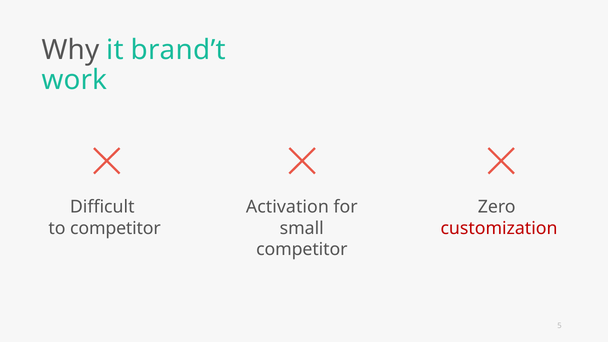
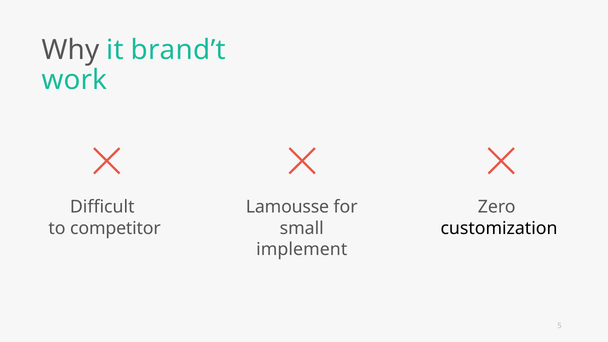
Activation: Activation -> Lamousse
customization colour: red -> black
competitor at (302, 250): competitor -> implement
